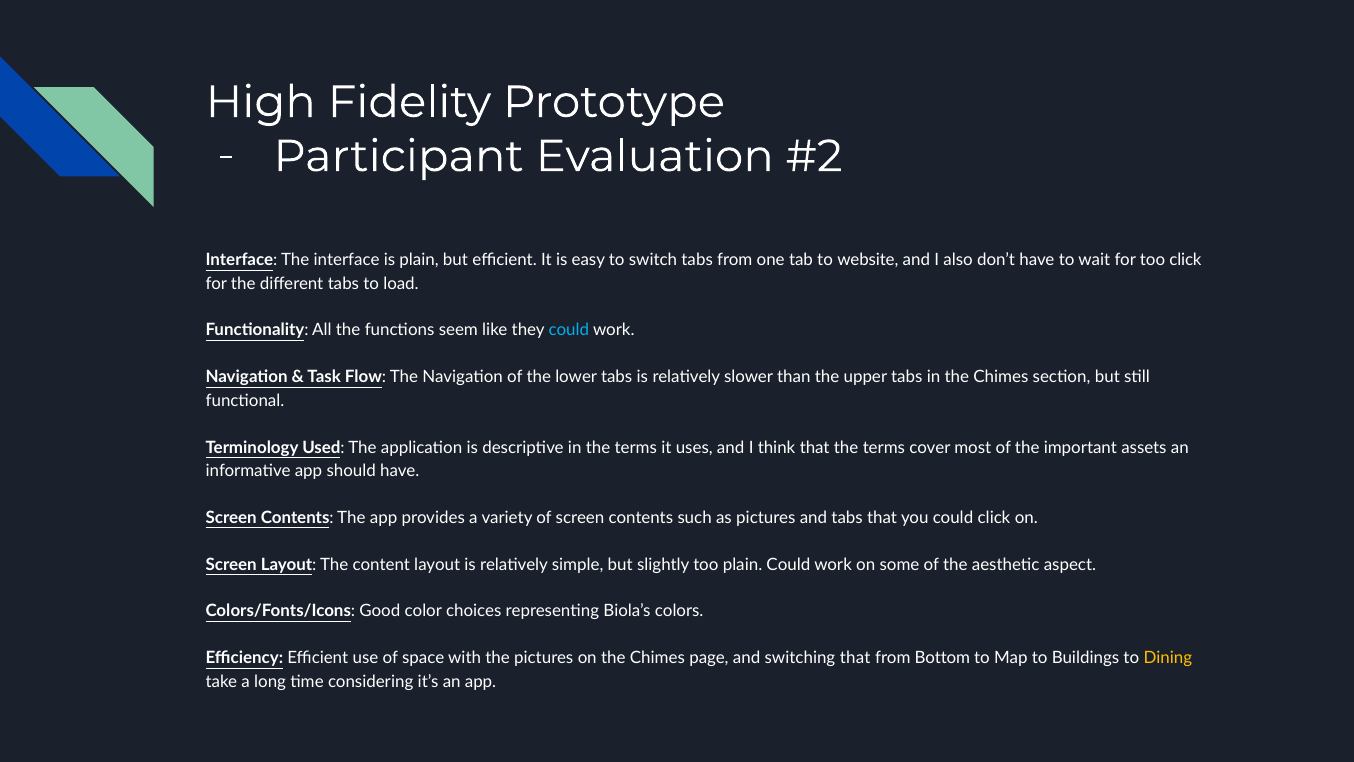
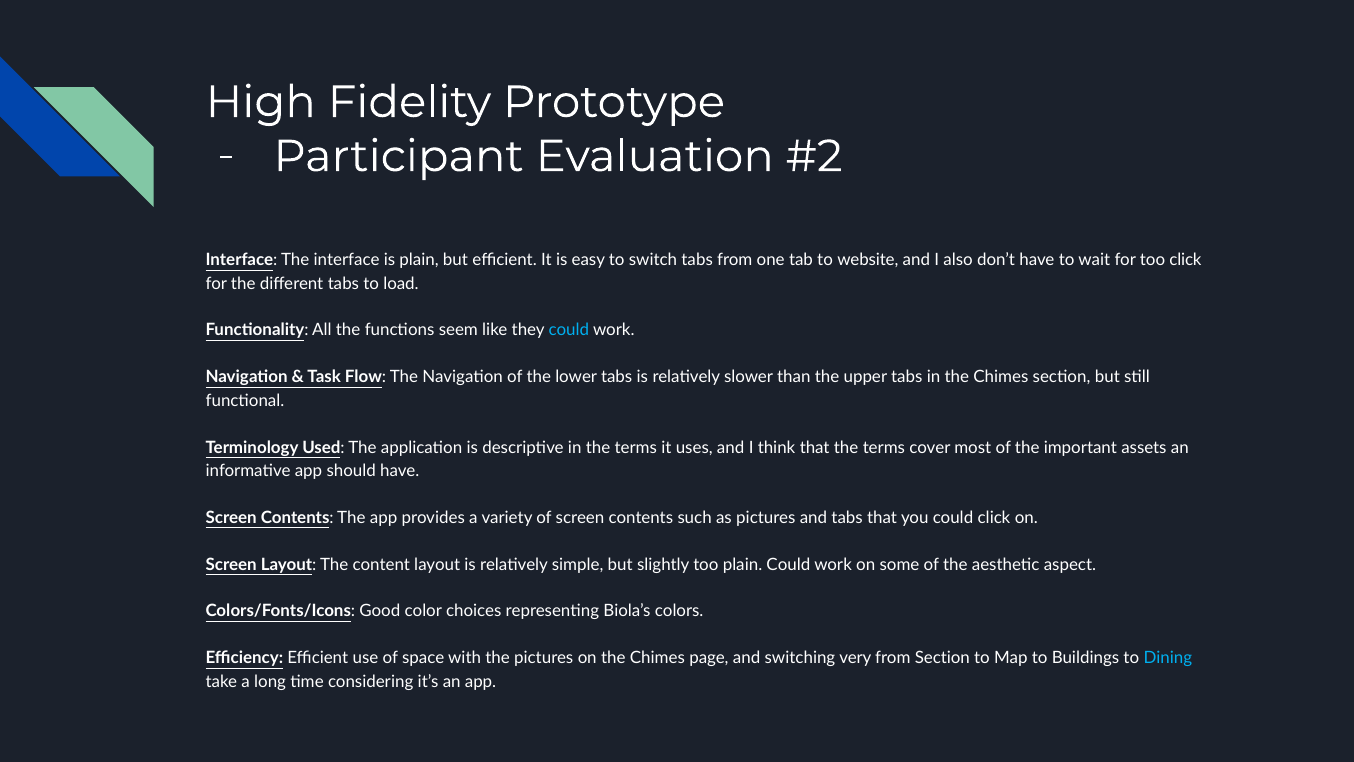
switching that: that -> very
from Bottom: Bottom -> Section
Dining colour: yellow -> light blue
